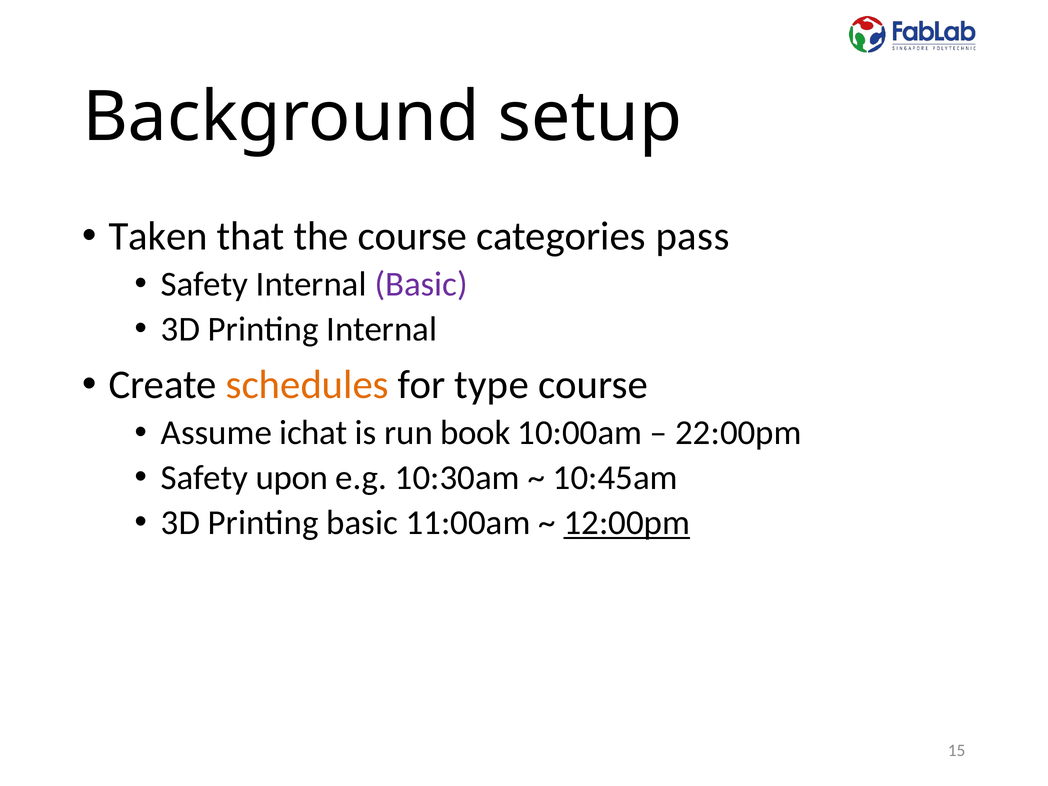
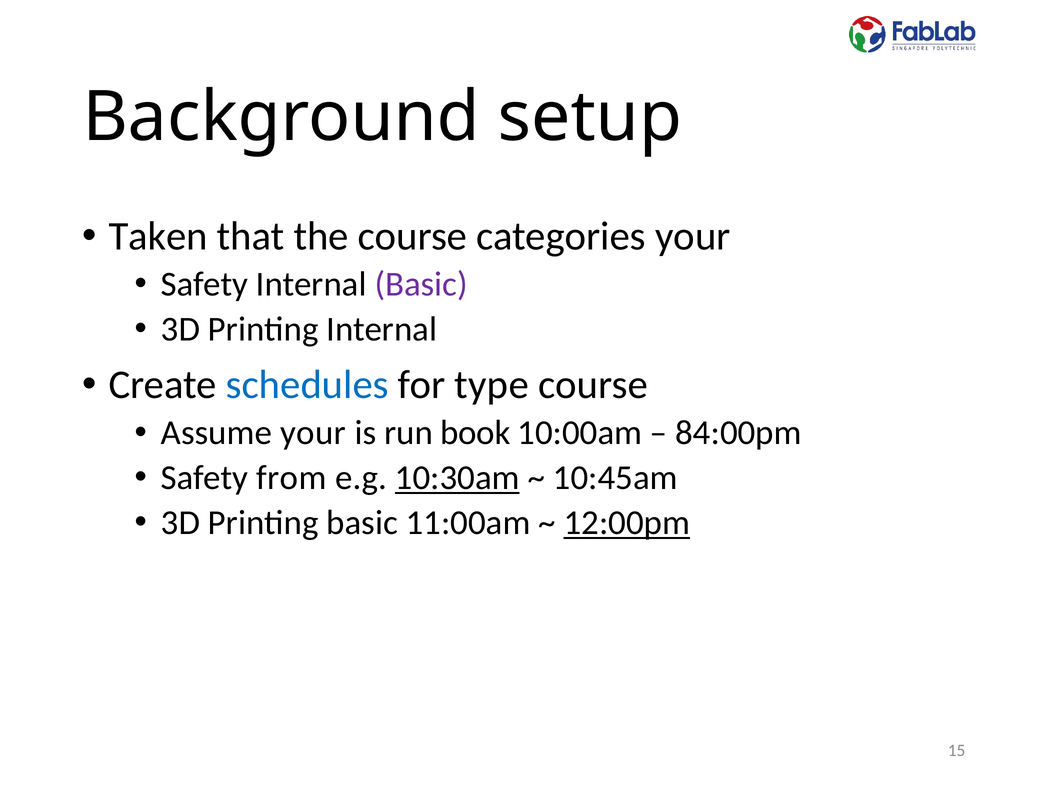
categories pass: pass -> your
schedules colour: orange -> blue
Assume ichat: ichat -> your
22:00pm: 22:00pm -> 84:00pm
upon: upon -> from
10:30am underline: none -> present
